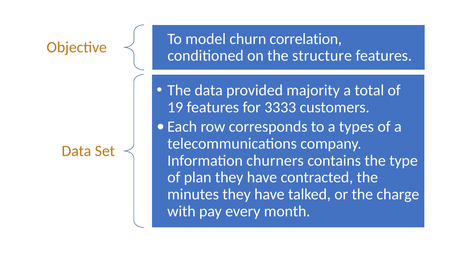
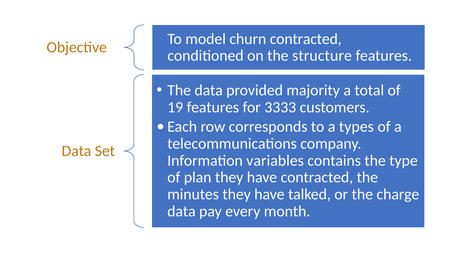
churn correlation: correlation -> contracted
churners: churners -> variables
with at (181, 211): with -> data
